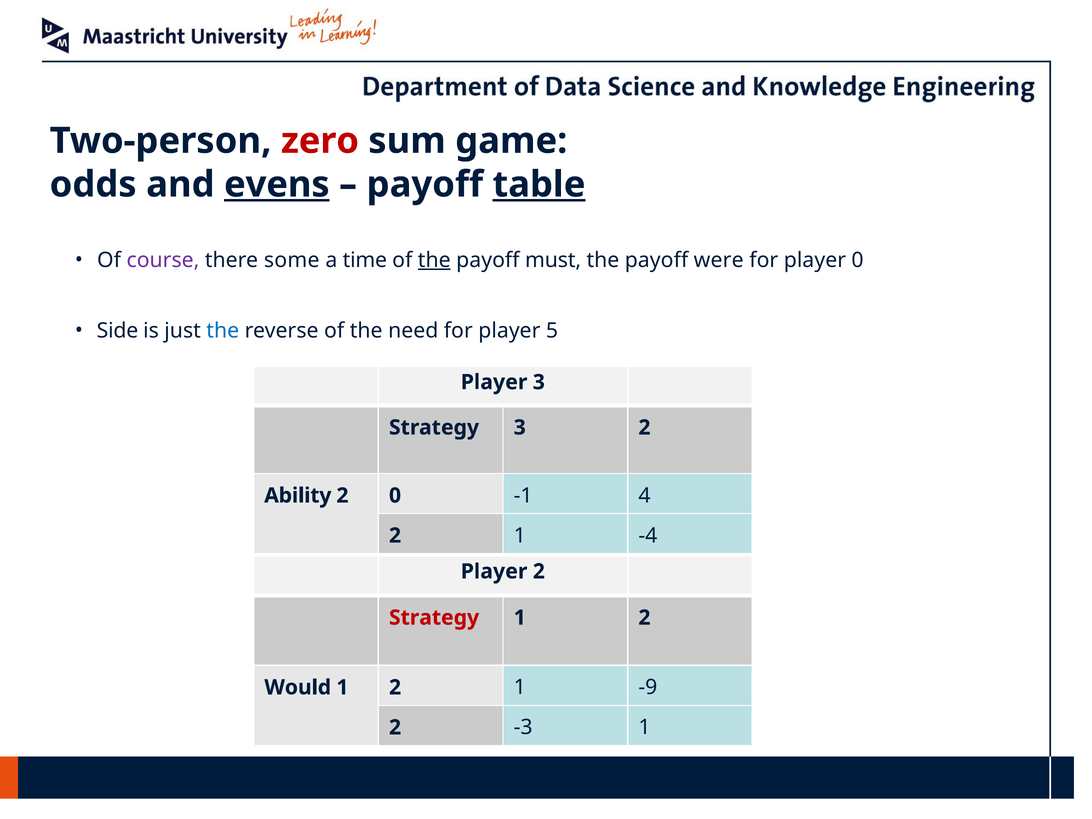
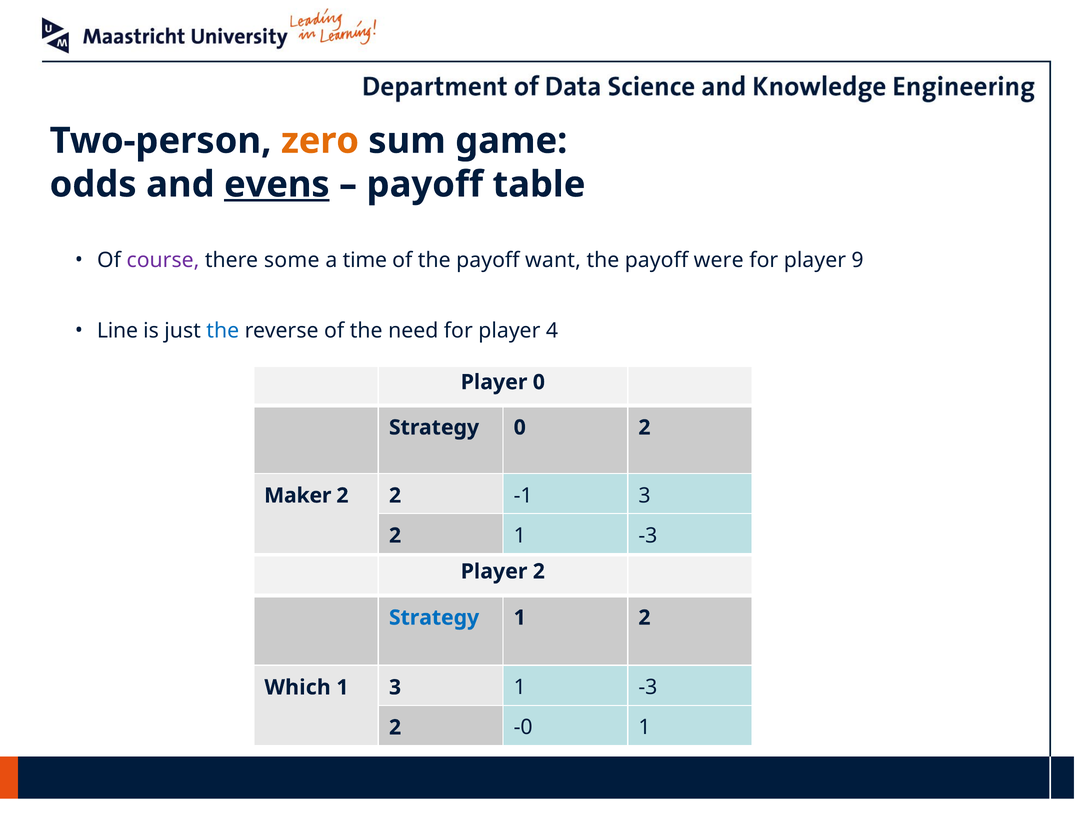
zero colour: red -> orange
table underline: present -> none
the at (434, 260) underline: present -> none
must: must -> want
player 0: 0 -> 9
Side: Side -> Line
5: 5 -> 4
Player 3: 3 -> 0
Strategy 3: 3 -> 0
Ability: Ability -> Maker
2 0: 0 -> 2
-1 4: 4 -> 3
2 1 -4: -4 -> -3
Strategy at (434, 618) colour: red -> blue
Would: Would -> Which
2 at (395, 687): 2 -> 3
-9 at (648, 687): -9 -> -3
-3: -3 -> -0
